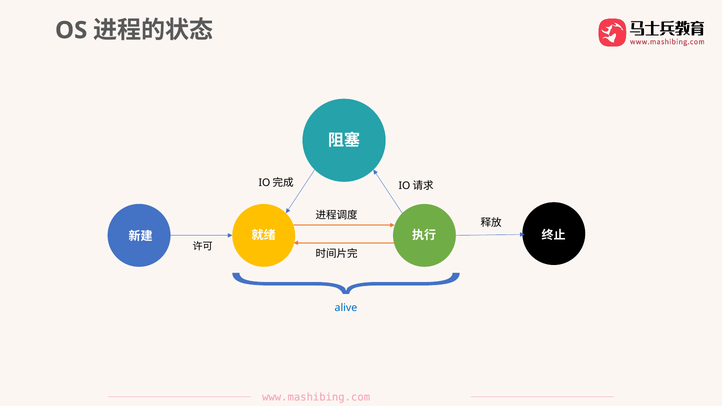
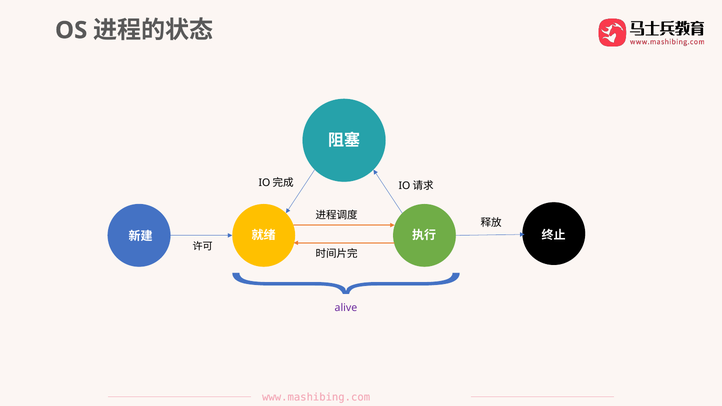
alive colour: blue -> purple
